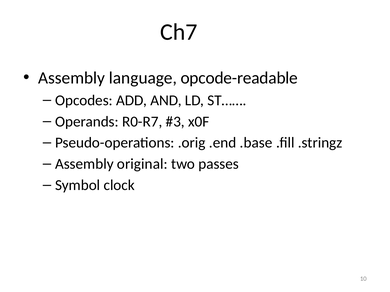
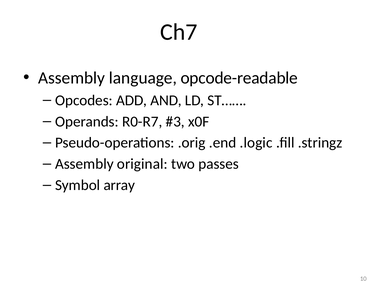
.base: .base -> .logic
clock: clock -> array
